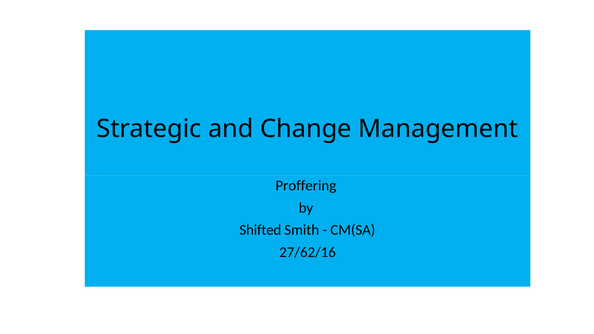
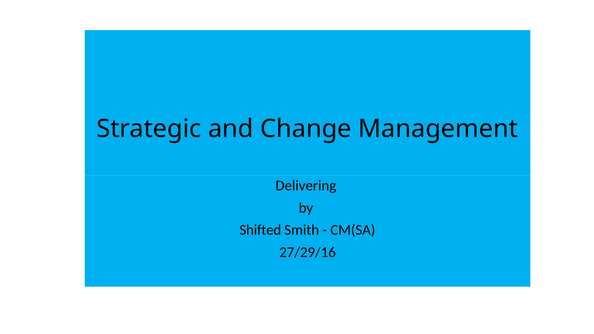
Proffering: Proffering -> Delivering
27/62/16: 27/62/16 -> 27/29/16
